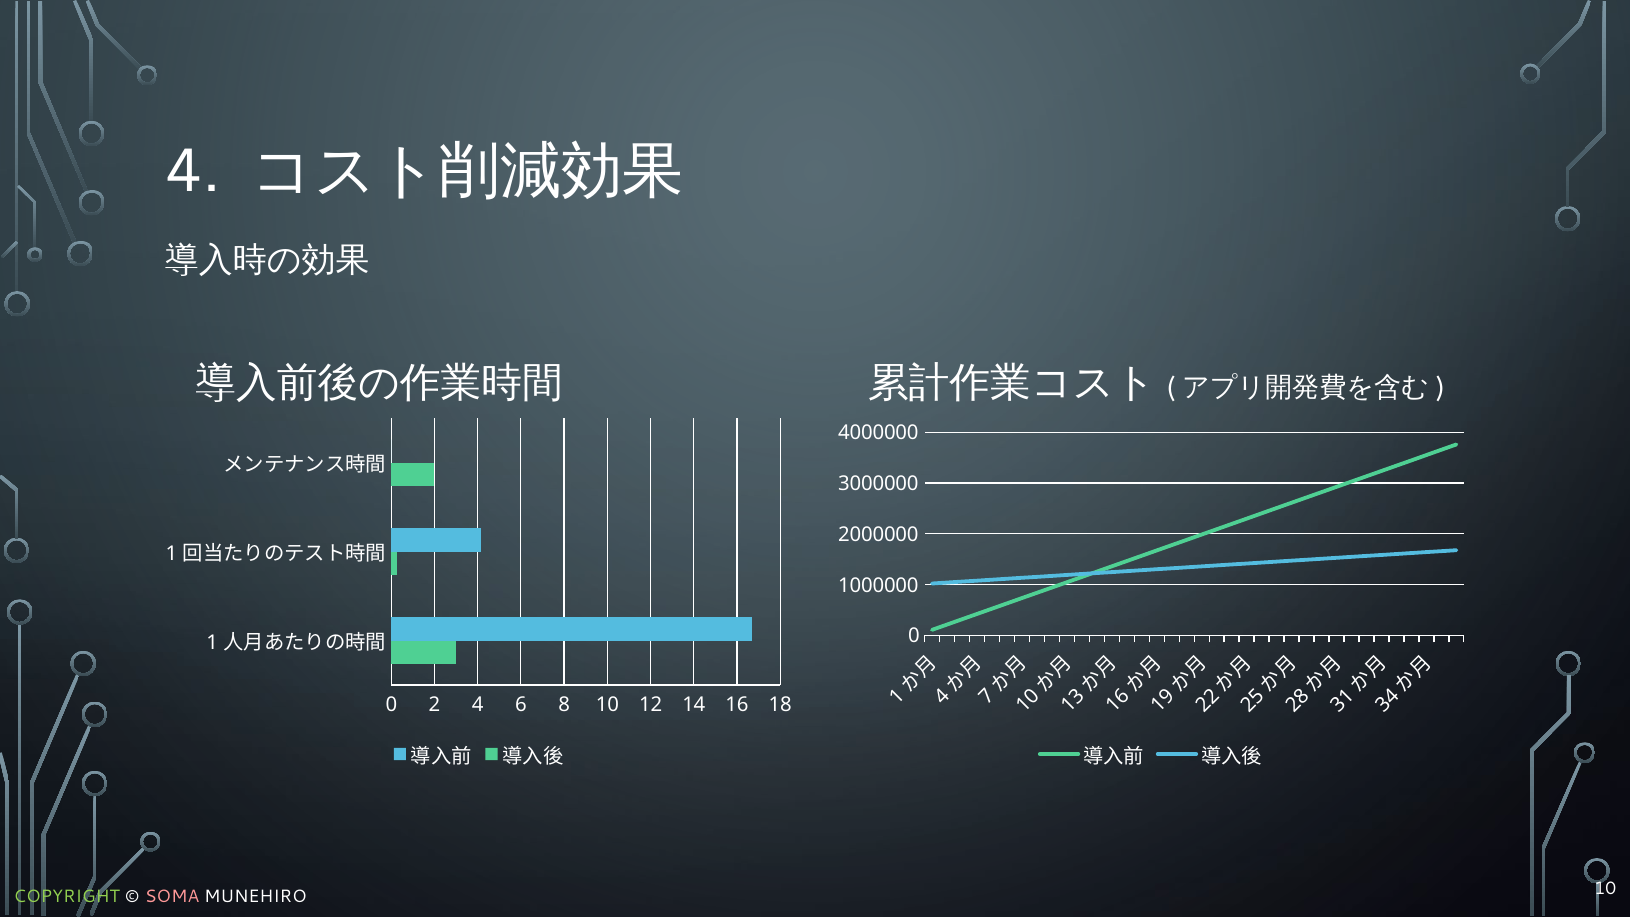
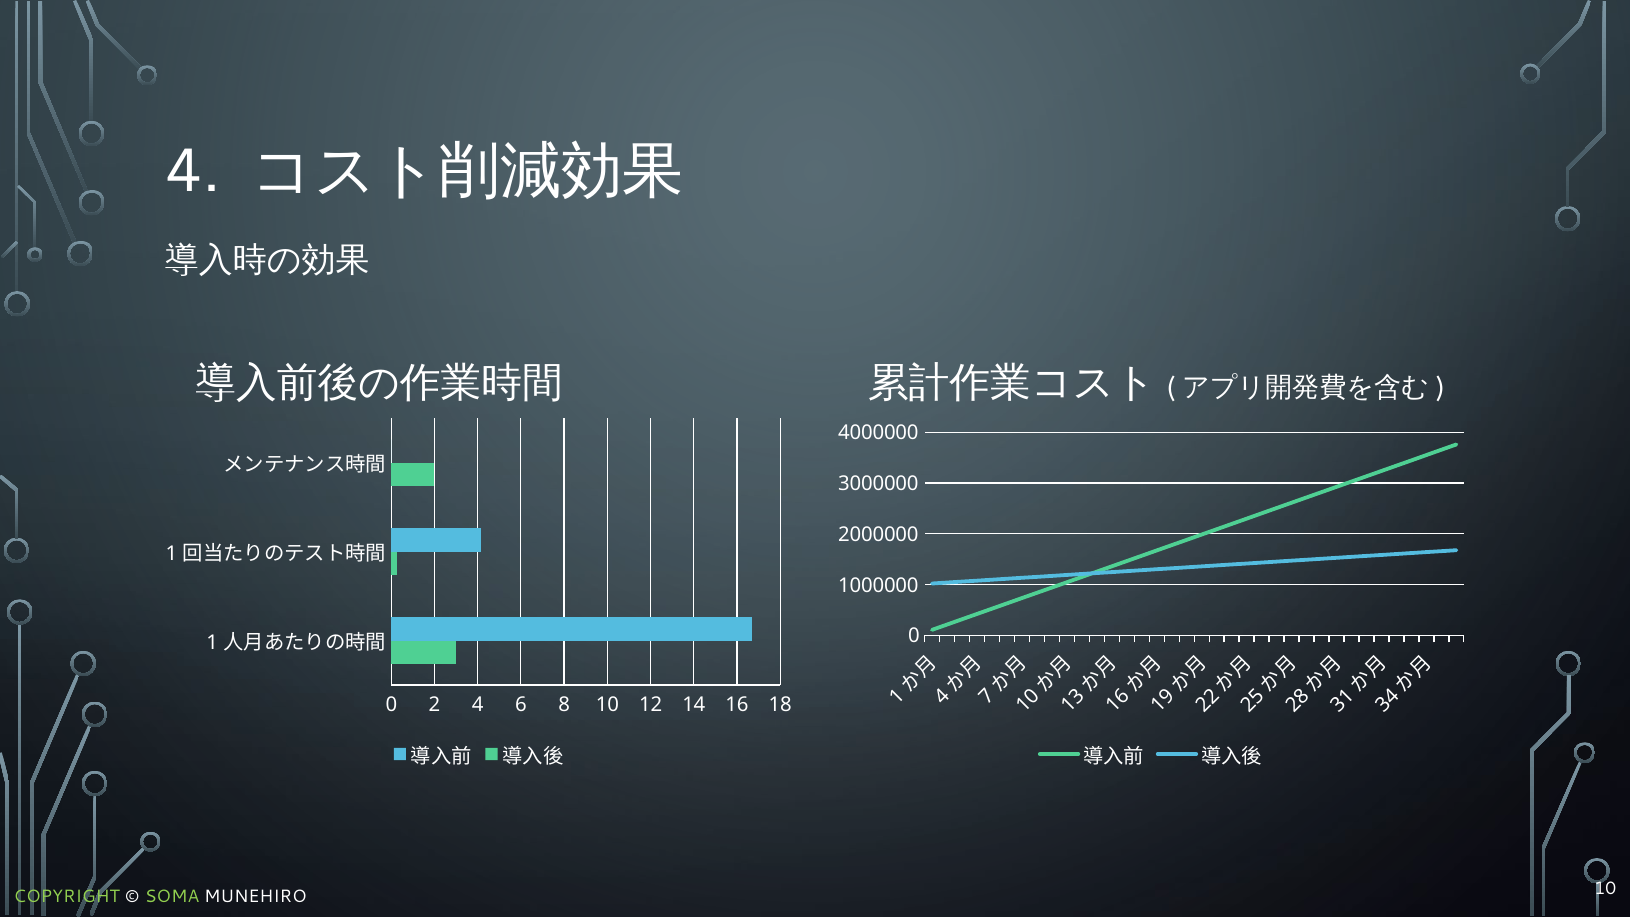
SOMA colour: pink -> light green
